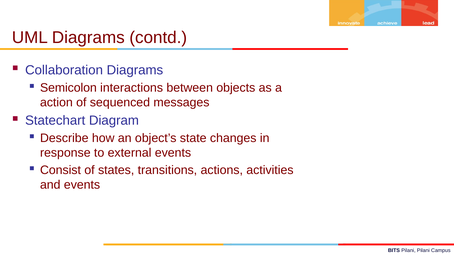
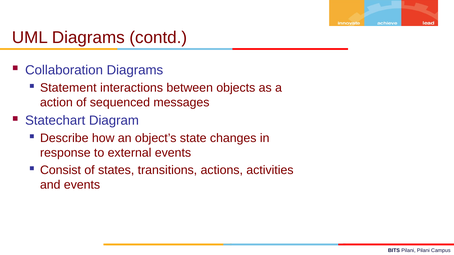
Semicolon: Semicolon -> Statement
